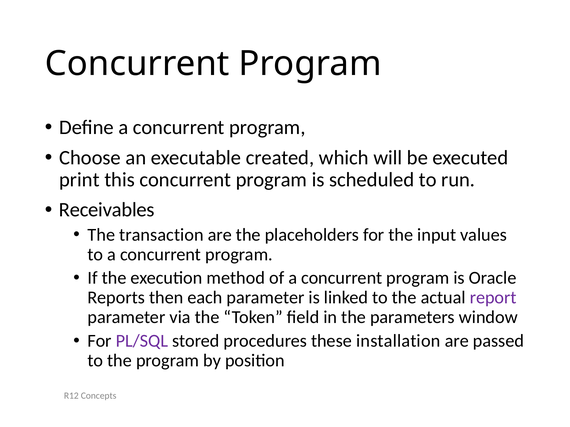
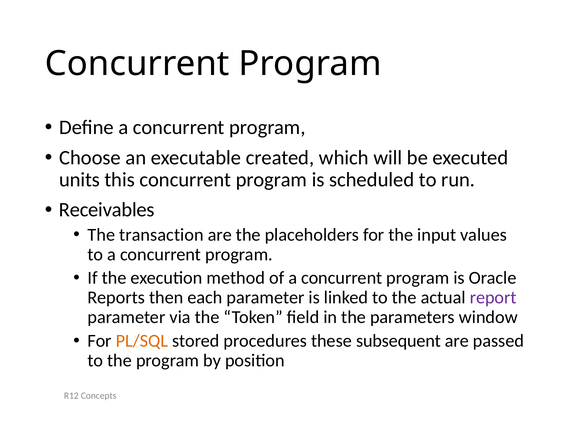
print: print -> units
PL/SQL colour: purple -> orange
installation: installation -> subsequent
